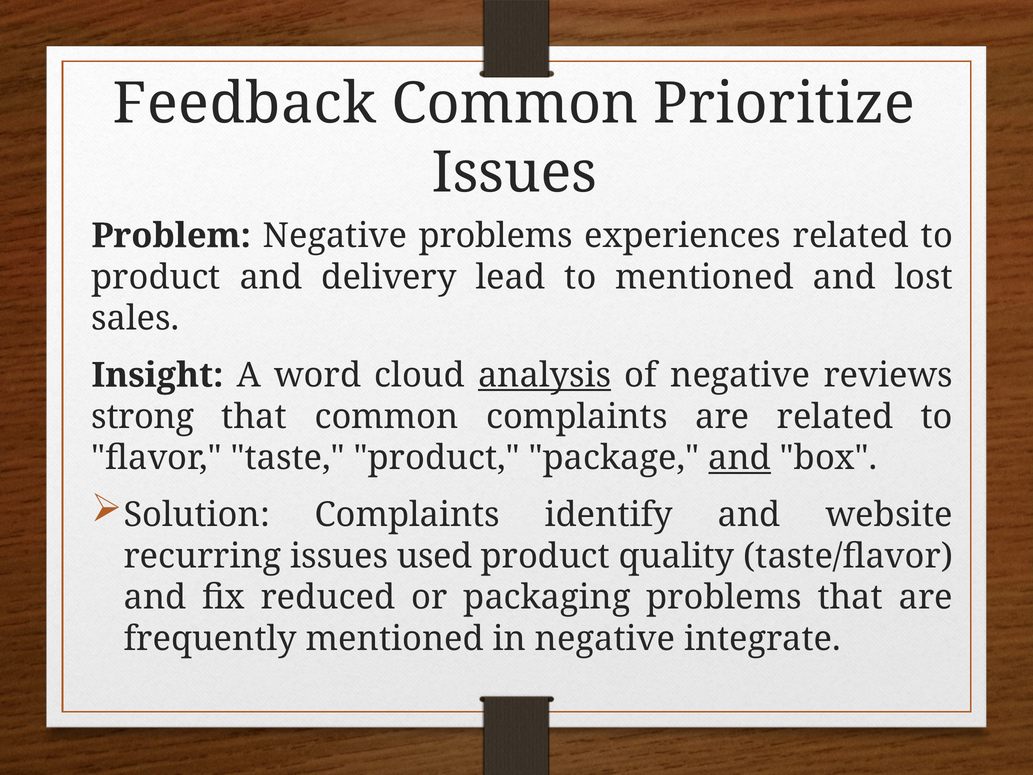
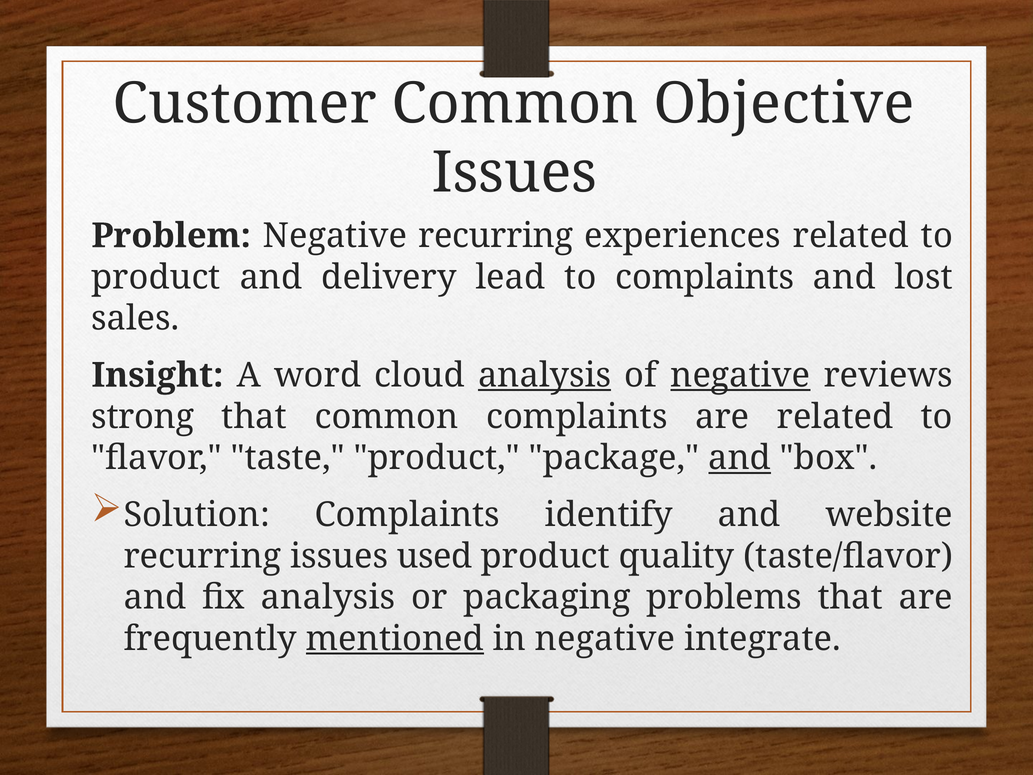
Feedback: Feedback -> Customer
Prioritize: Prioritize -> Objective
Negative problems: problems -> recurring
to mentioned: mentioned -> complaints
negative at (740, 375) underline: none -> present
fix reduced: reduced -> analysis
mentioned at (395, 639) underline: none -> present
